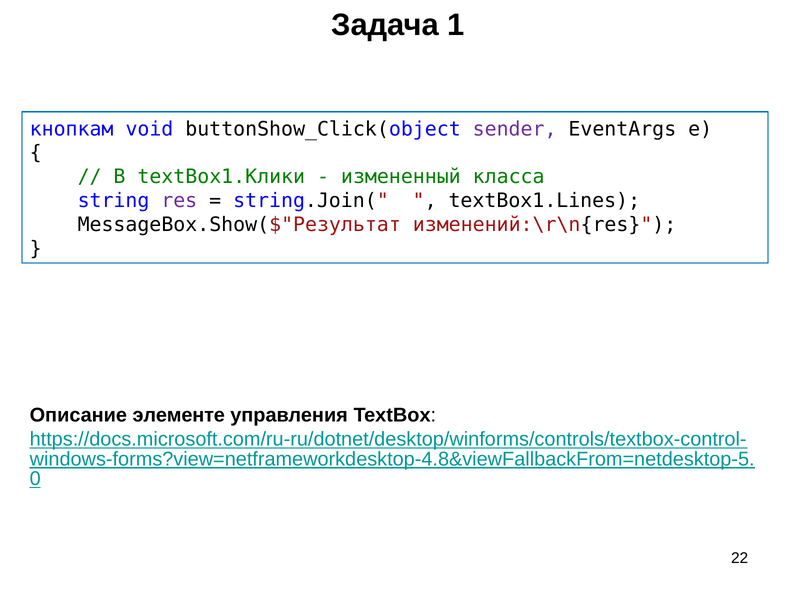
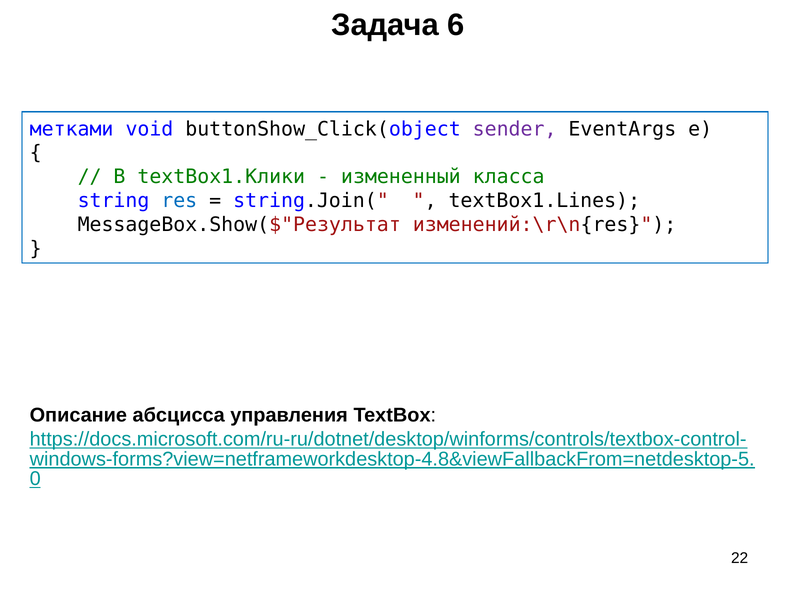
1: 1 -> 6
кнопкам: кнопкам -> метками
res colour: purple -> blue
элементе: элементе -> абсцисса
